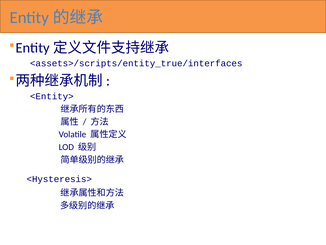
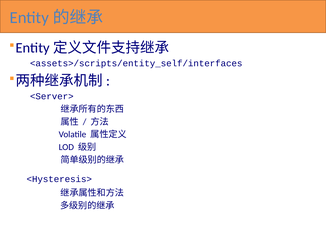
<assets>/scripts/entity_true/interfaces: <assets>/scripts/entity_true/interfaces -> <assets>/scripts/entity_self/interfaces
<Entity>: <Entity> -> <Server>
